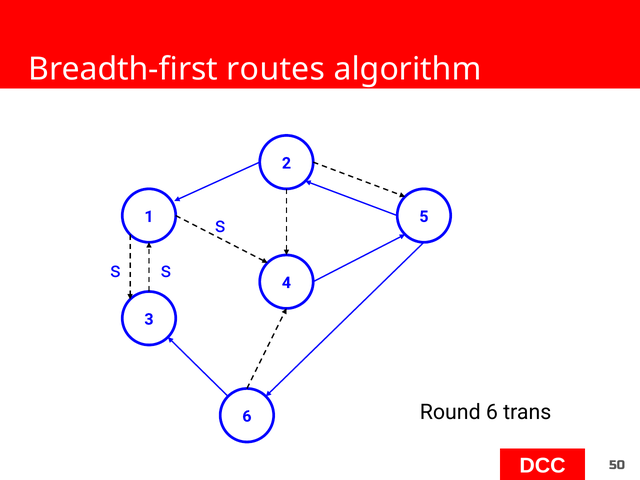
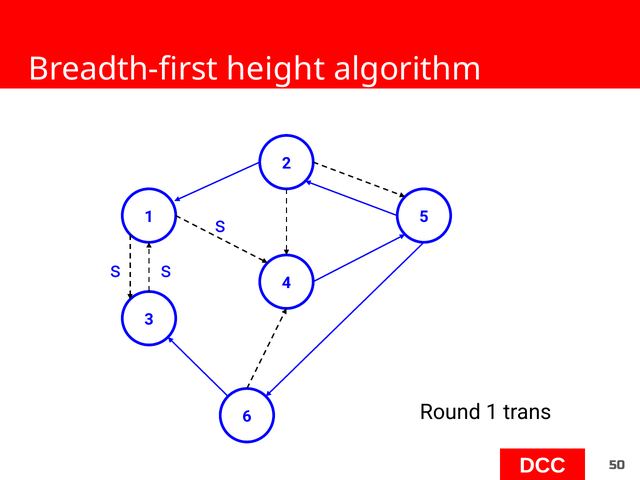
routes: routes -> height
Round 6: 6 -> 1
